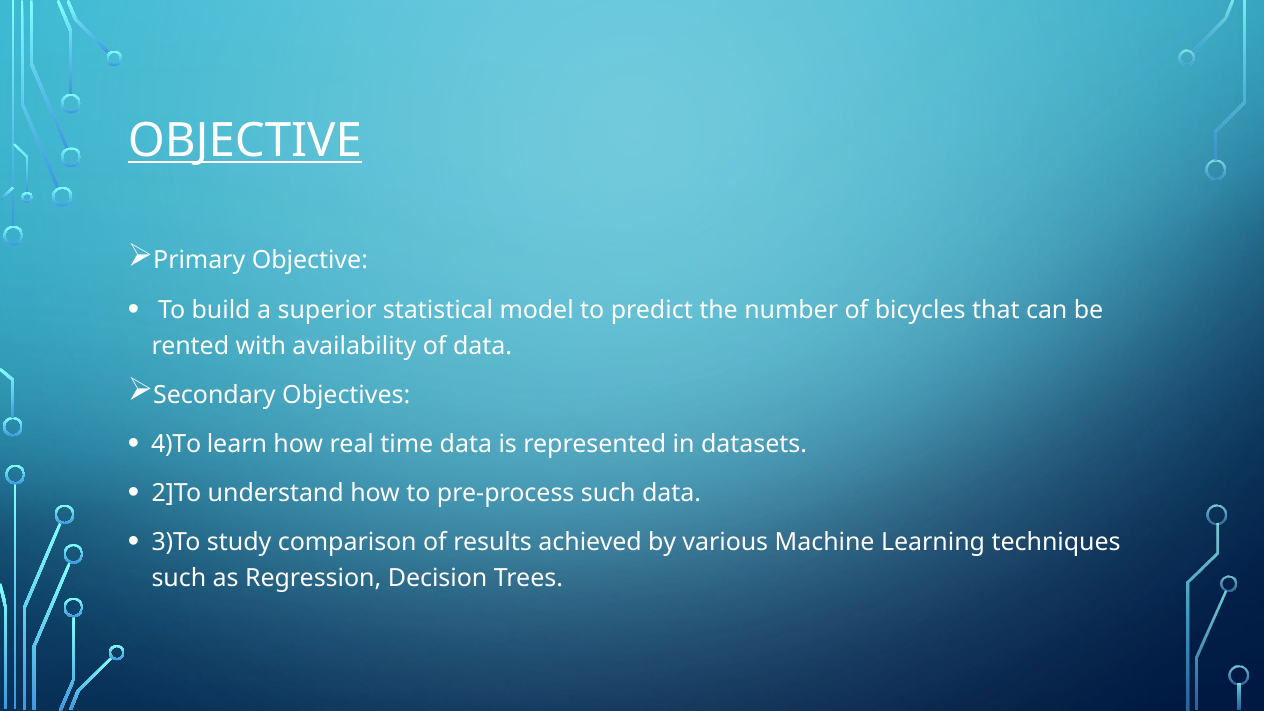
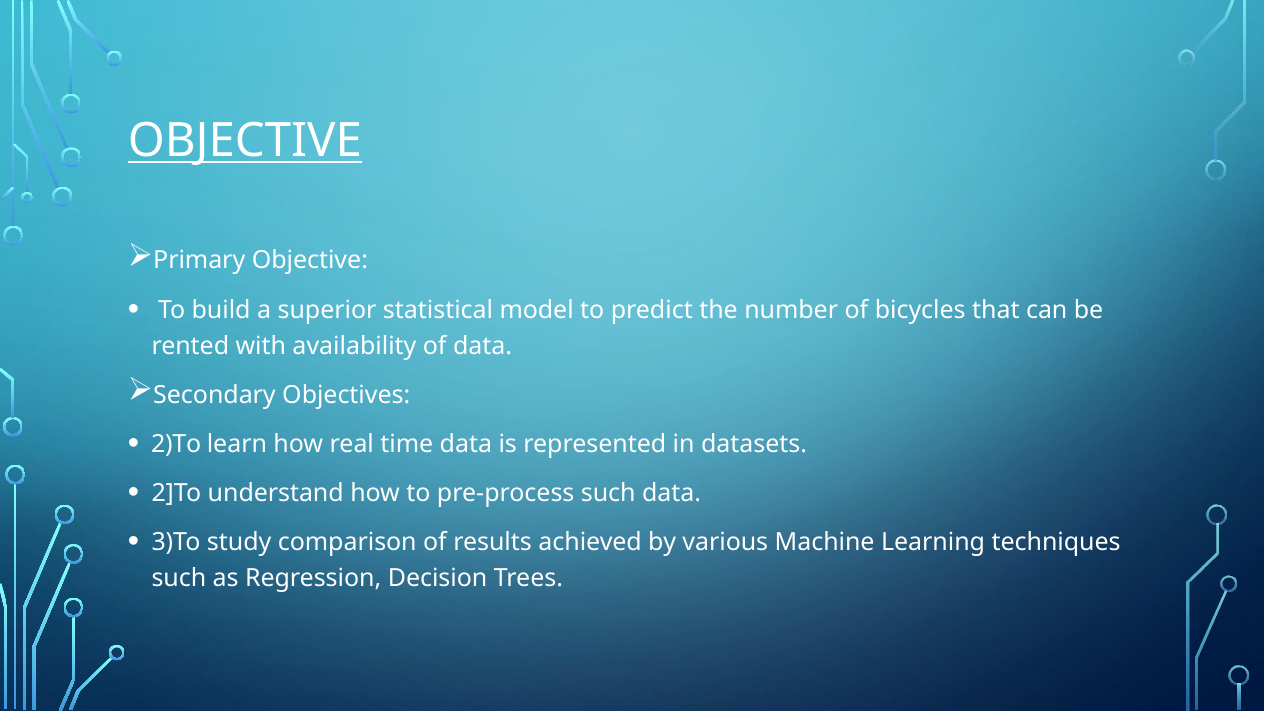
4)To: 4)To -> 2)To
